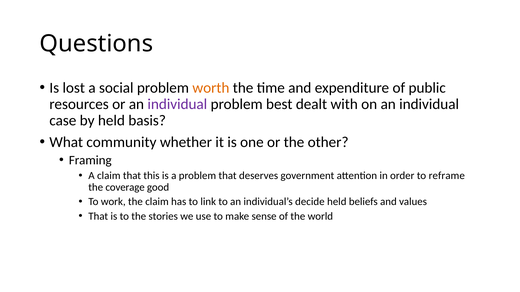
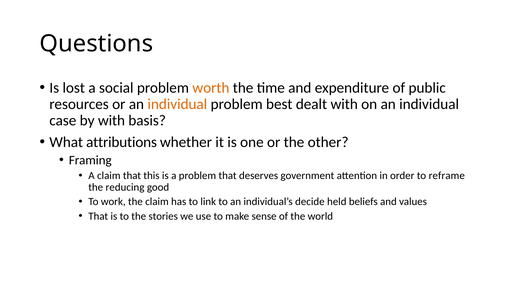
individual at (177, 104) colour: purple -> orange
by held: held -> with
community: community -> attributions
coverage: coverage -> reducing
